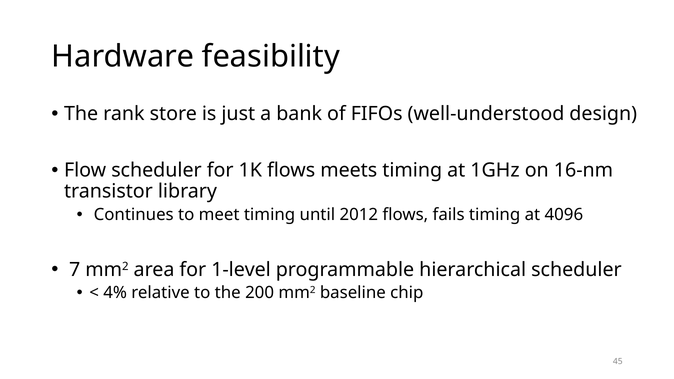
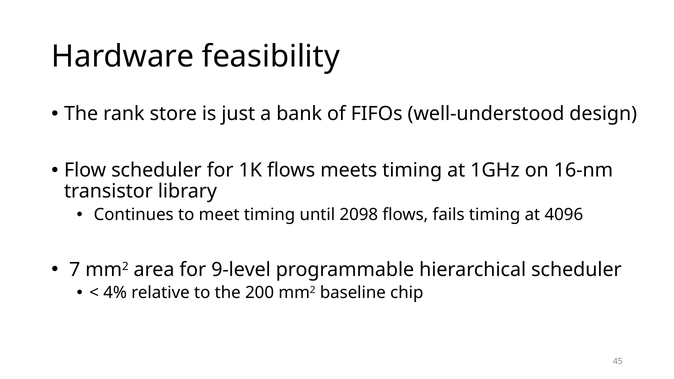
2012: 2012 -> 2098
1-level: 1-level -> 9-level
